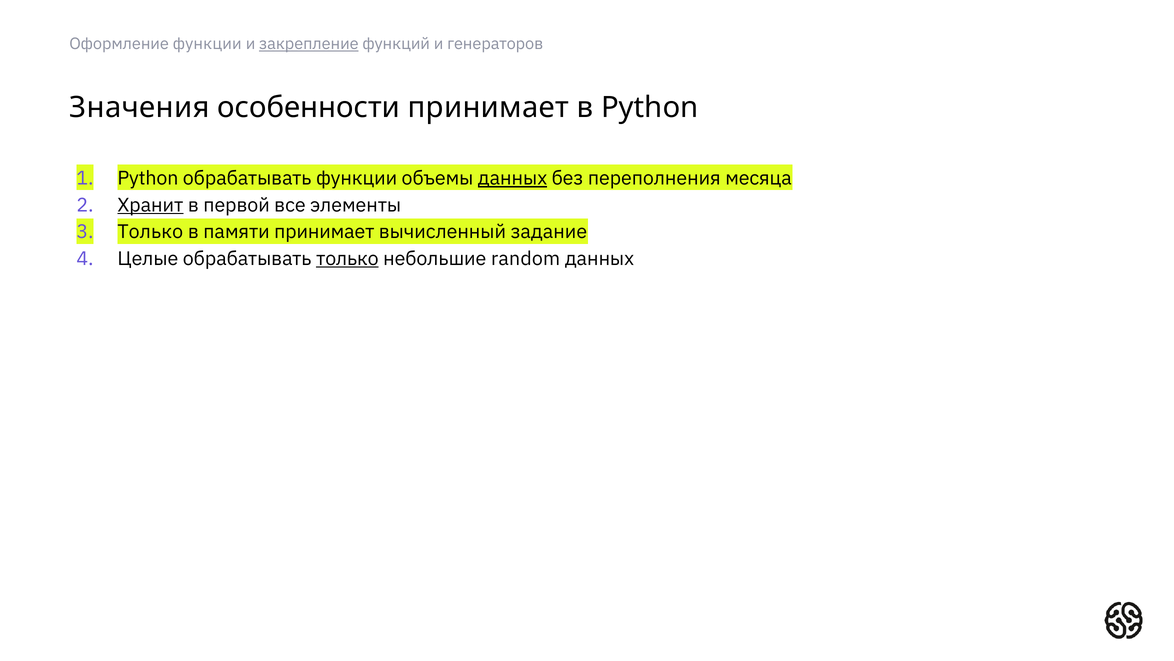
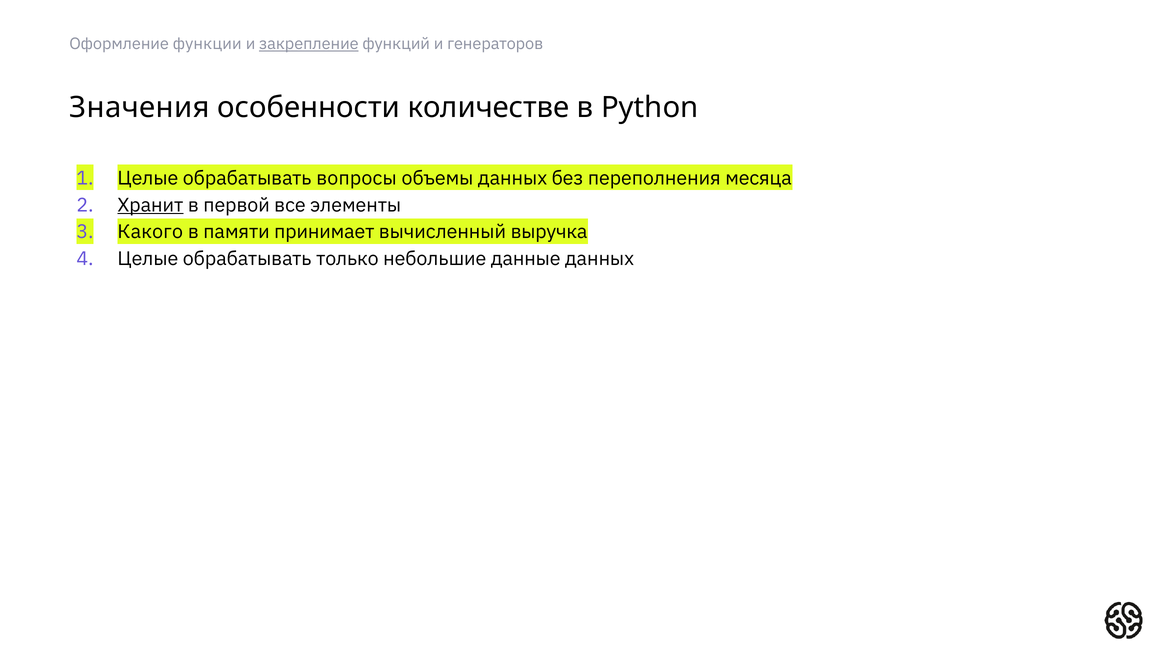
особенности принимает: принимает -> количестве
Python at (148, 178): Python -> Целые
обрабатывать функции: функции -> вопросы
данных at (513, 178) underline: present -> none
Только at (150, 232): Только -> Какого
задание: задание -> выручка
только at (347, 258) underline: present -> none
random: random -> данные
